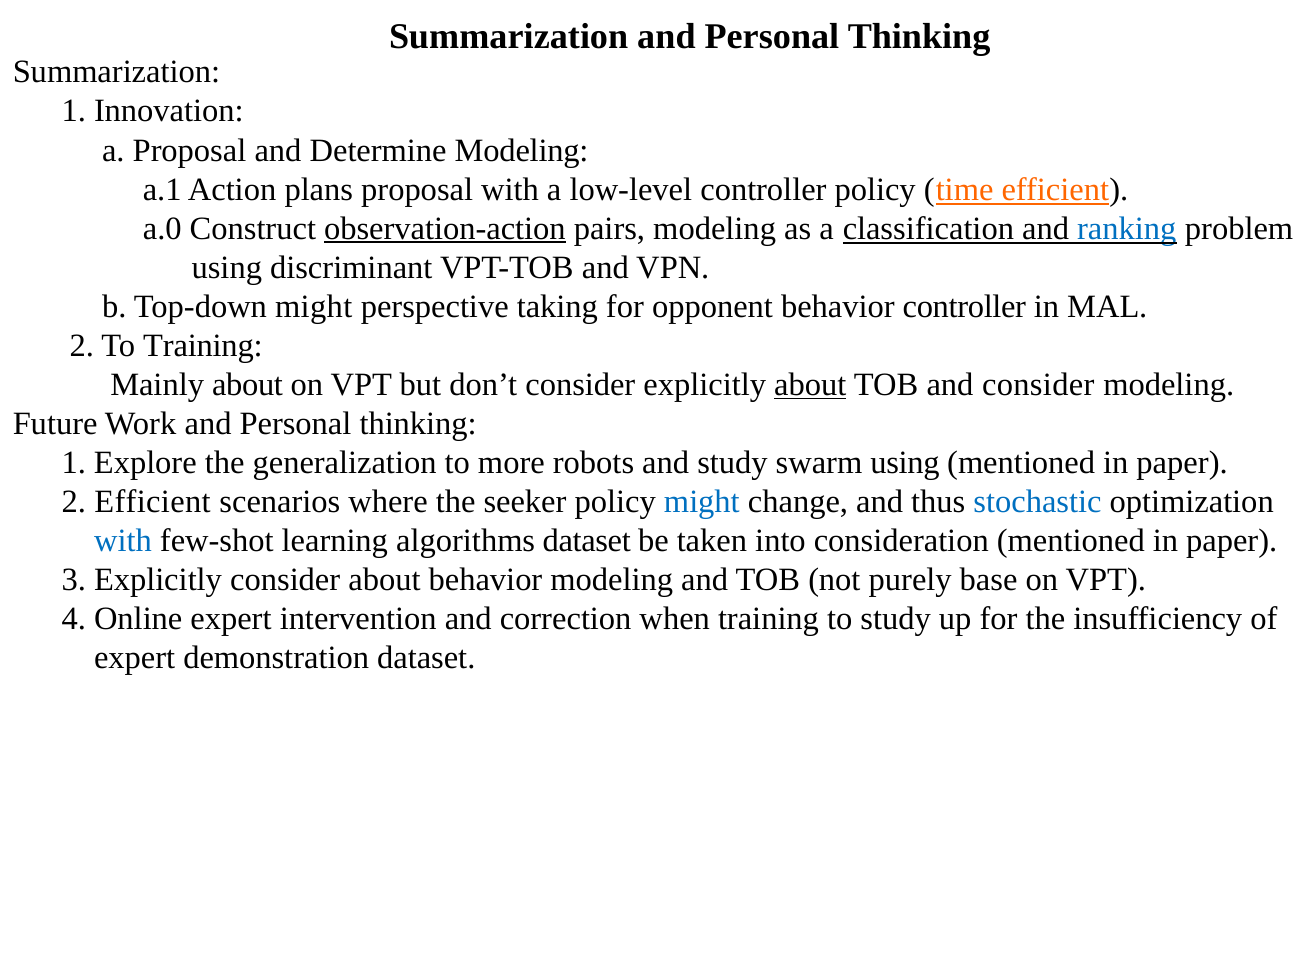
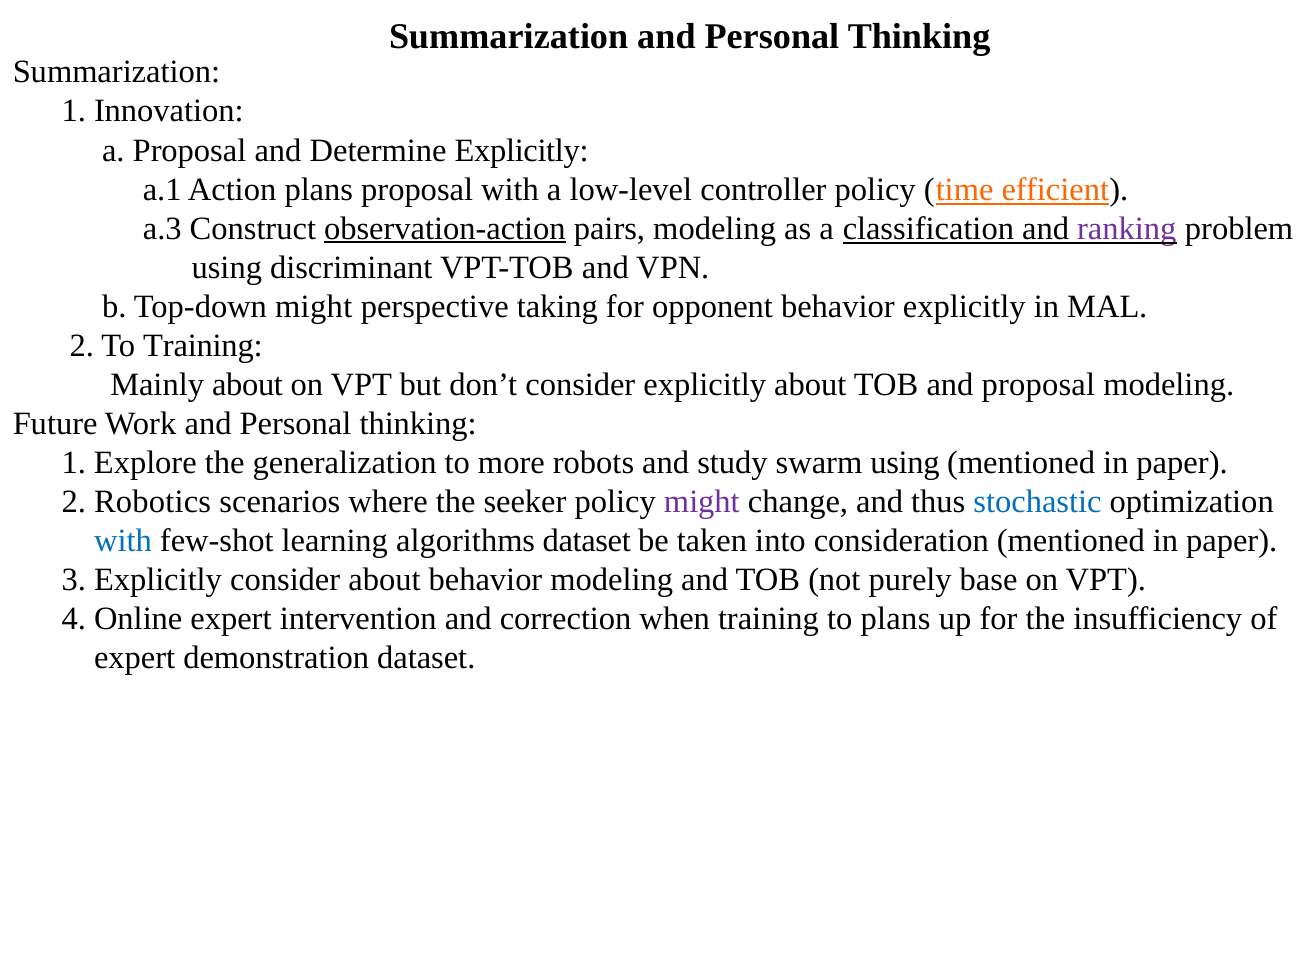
Determine Modeling: Modeling -> Explicitly
a.0: a.0 -> a.3
ranking colour: blue -> purple
behavior controller: controller -> explicitly
about at (810, 384) underline: present -> none
and consider: consider -> proposal
2 Efficient: Efficient -> Robotics
might at (702, 502) colour: blue -> purple
to study: study -> plans
